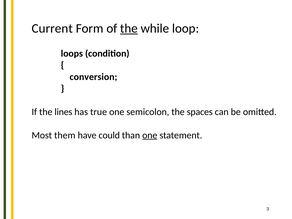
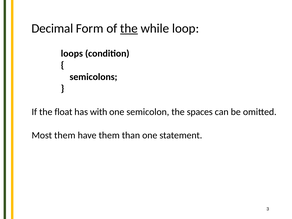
Current: Current -> Decimal
conversion: conversion -> semicolons
lines: lines -> float
true: true -> with
have could: could -> them
one at (150, 135) underline: present -> none
